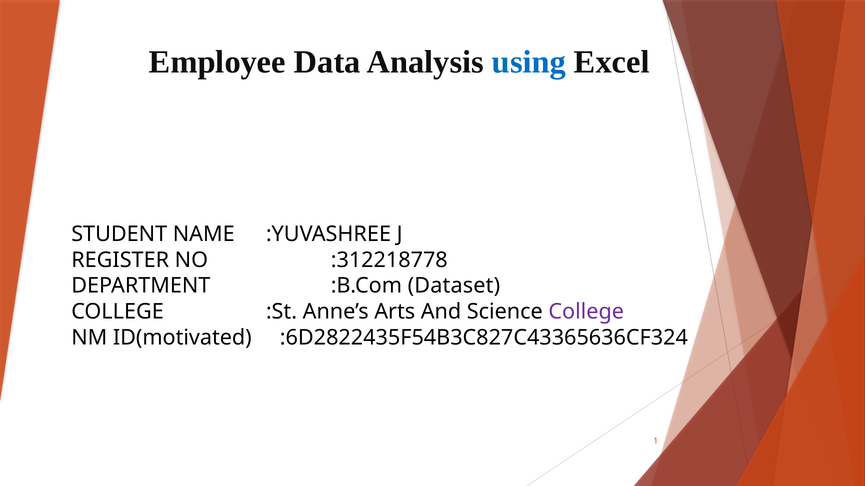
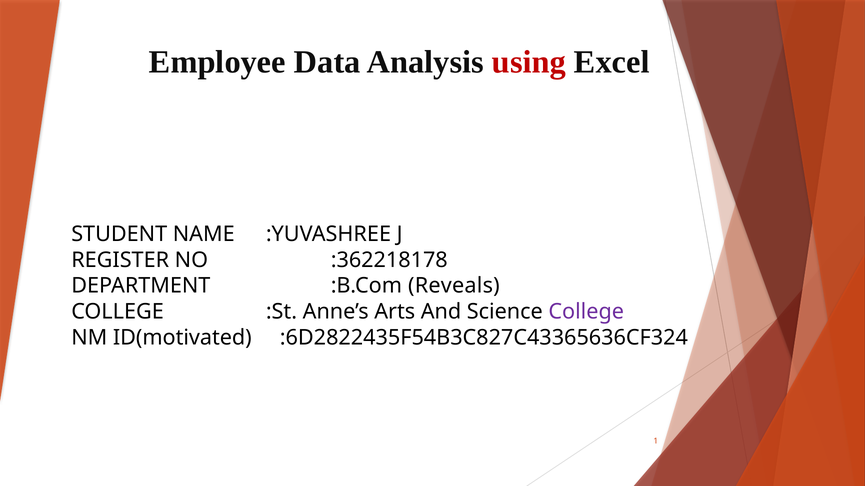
using colour: blue -> red
:312218778: :312218778 -> :362218178
Dataset: Dataset -> Reveals
